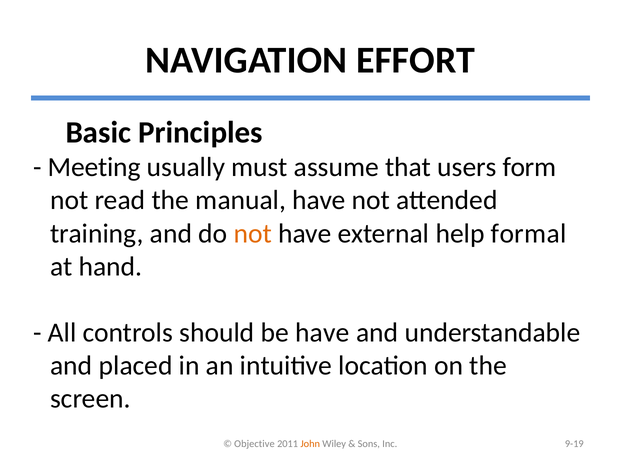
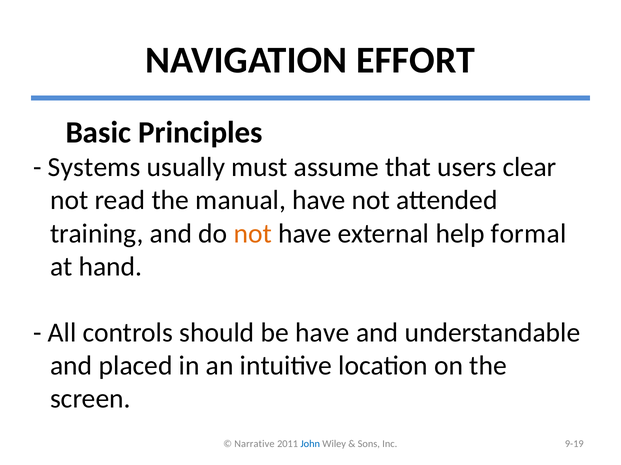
Meeting: Meeting -> Systems
form: form -> clear
Objective: Objective -> Narrative
John colour: orange -> blue
